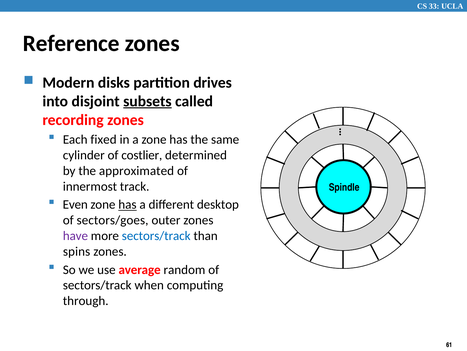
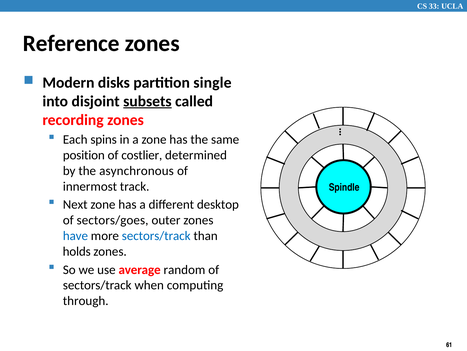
drives: drives -> single
fixed: fixed -> spins
cylinder: cylinder -> position
approximated: approximated -> asynchronous
Even: Even -> Next
has at (127, 204) underline: present -> none
have colour: purple -> blue
spins: spins -> holds
